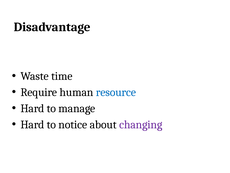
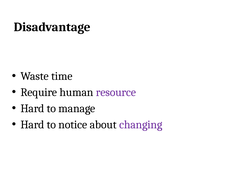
resource colour: blue -> purple
